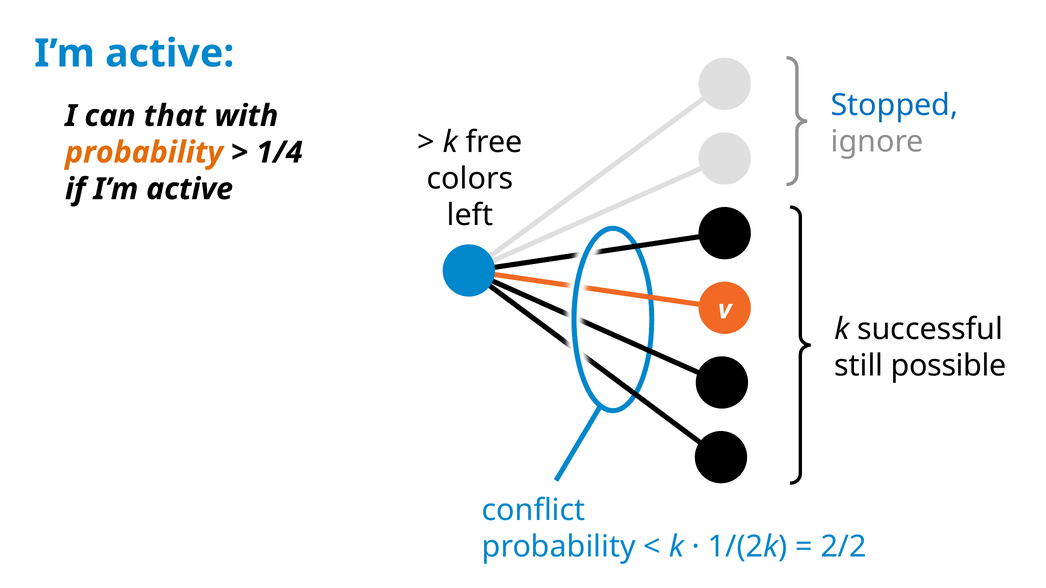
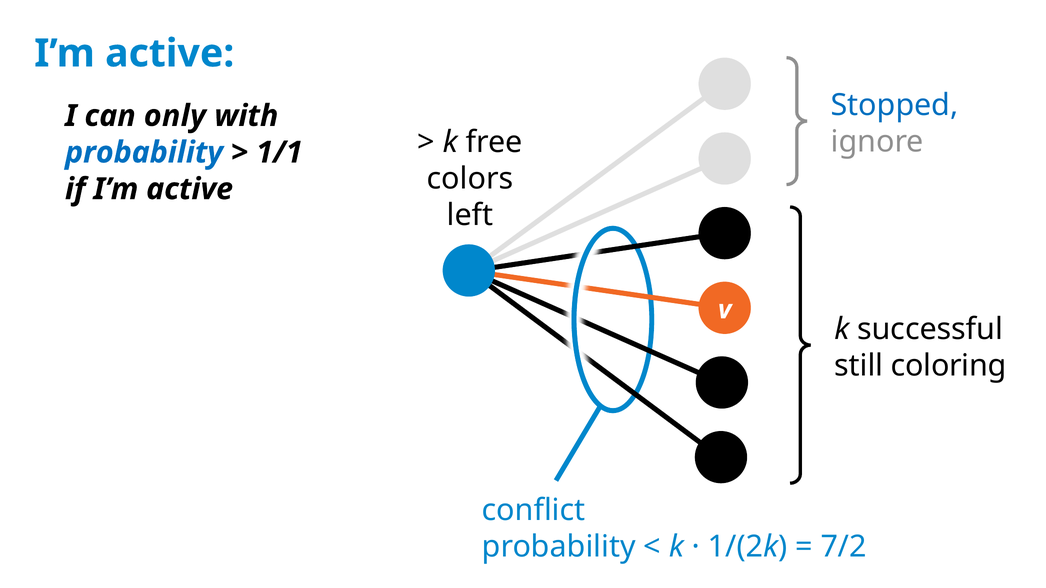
that: that -> only
probability at (144, 153) colour: orange -> blue
1/4: 1/4 -> 1/1
possible: possible -> coloring
2/2: 2/2 -> 7/2
